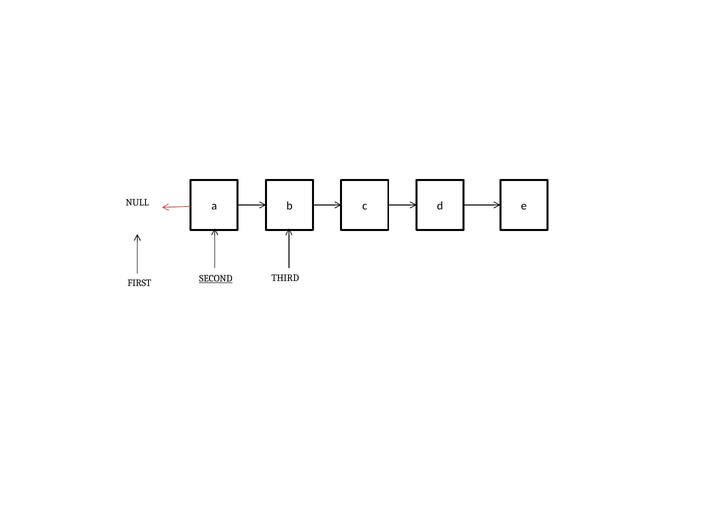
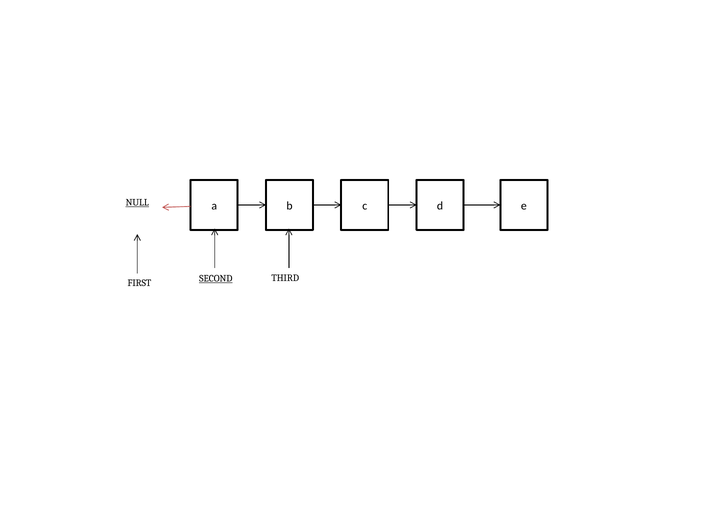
NULL underline: none -> present
